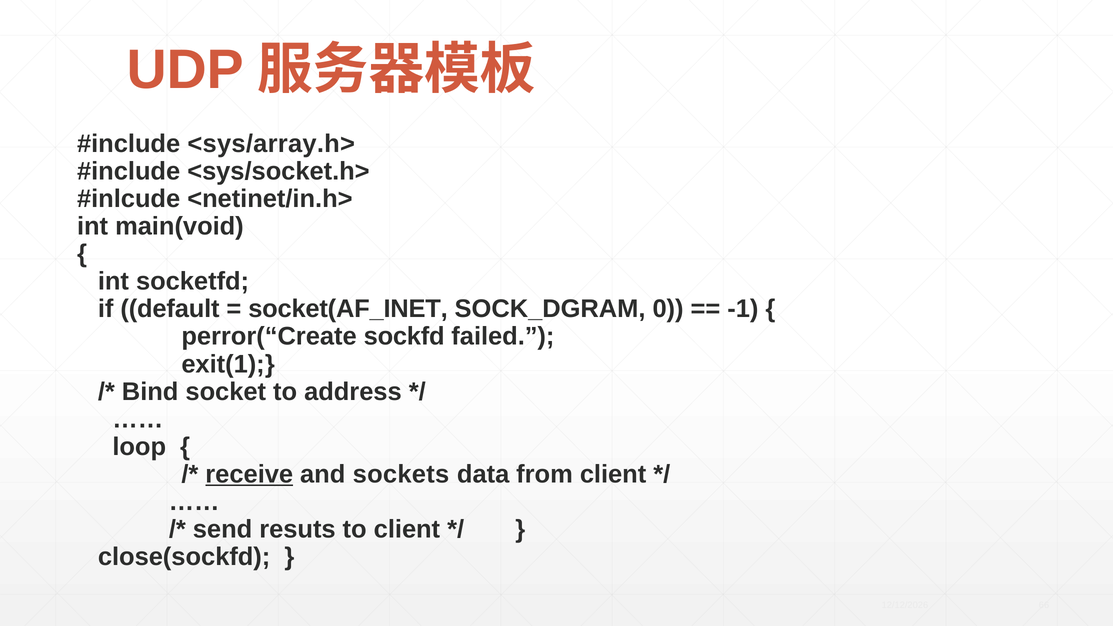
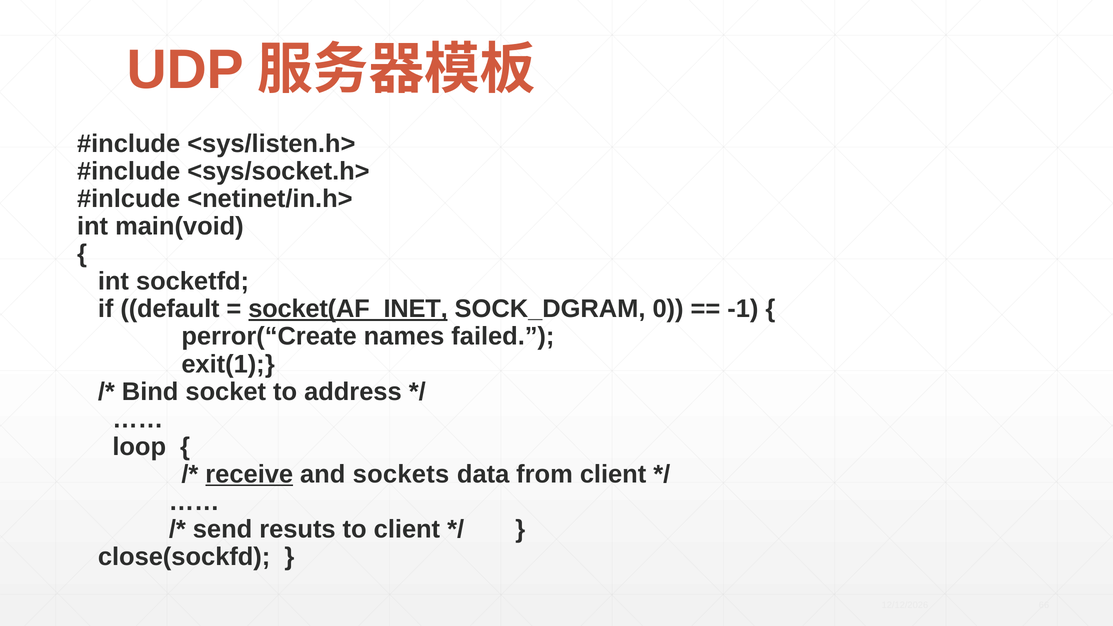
<sys/array.h>: <sys/array.h> -> <sys/listen.h>
socket(AF_INET underline: none -> present
sockfd: sockfd -> names
